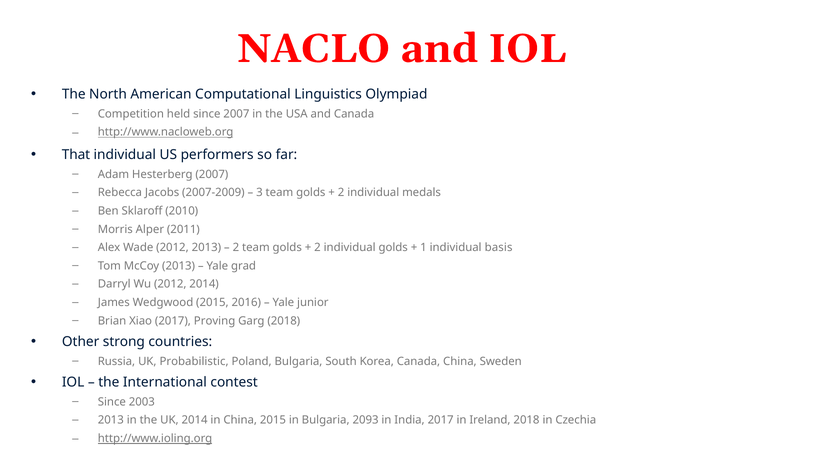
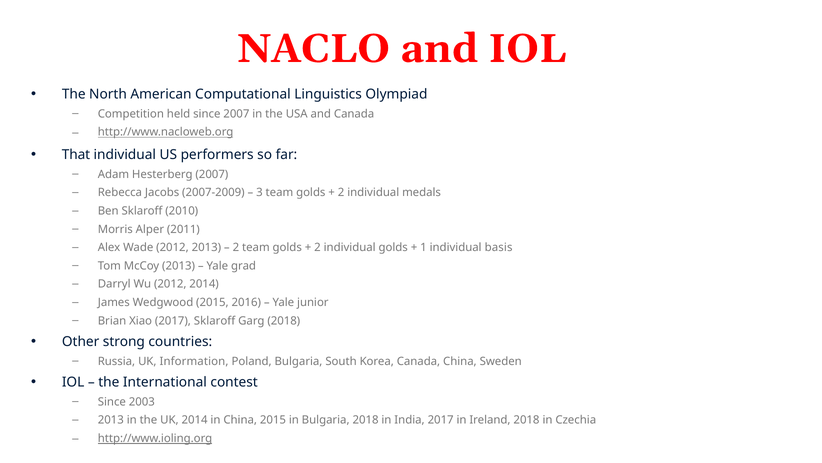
2017 Proving: Proving -> Sklaroff
Probabilistic: Probabilistic -> Information
Bulgaria 2093: 2093 -> 2018
